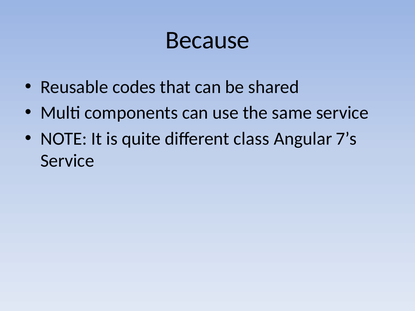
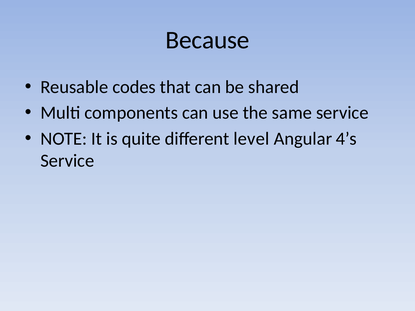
class: class -> level
7’s: 7’s -> 4’s
